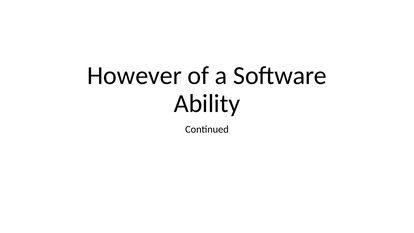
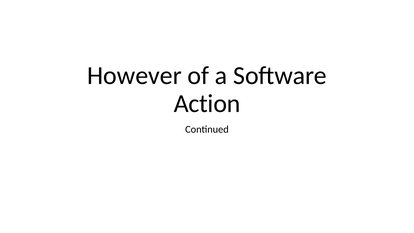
Ability: Ability -> Action
